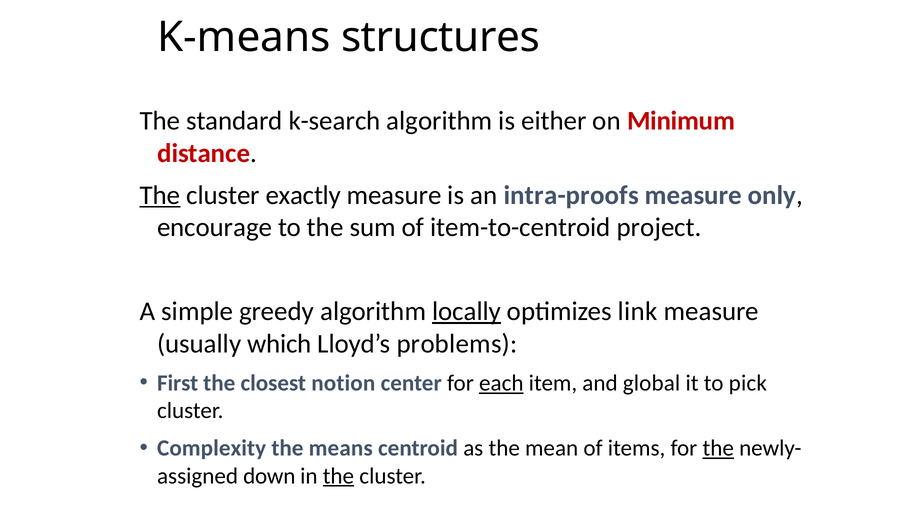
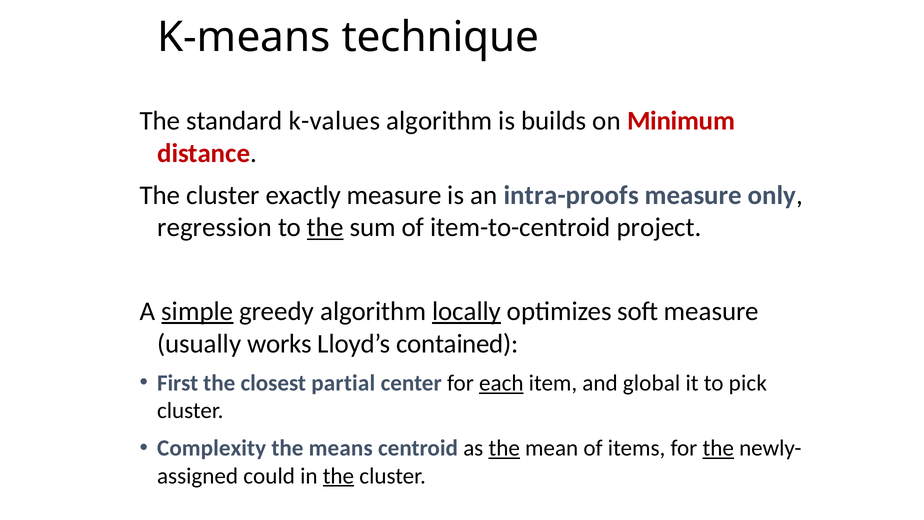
structures: structures -> technique
k-search: k-search -> k-values
either: either -> builds
The at (160, 195) underline: present -> none
encourage: encourage -> regression
the at (325, 227) underline: none -> present
simple underline: none -> present
link: link -> soft
which: which -> works
problems: problems -> contained
notion: notion -> partial
the at (504, 448) underline: none -> present
down: down -> could
